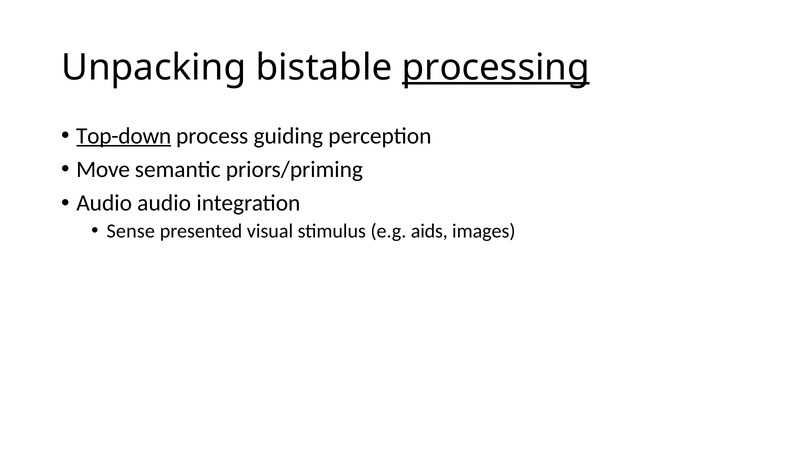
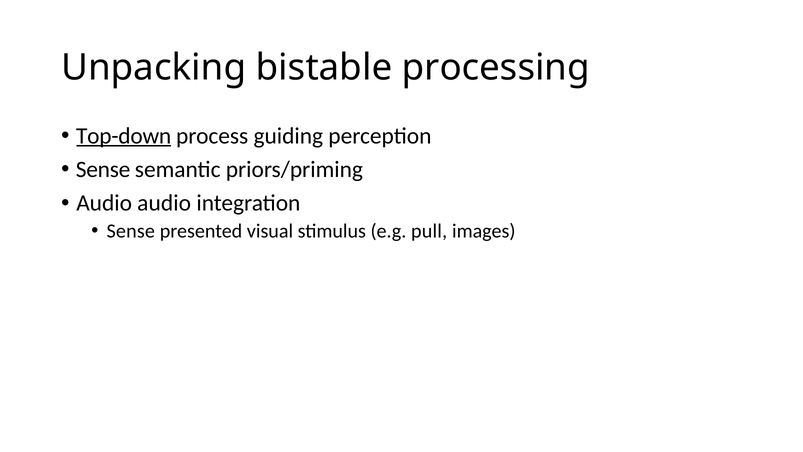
processing underline: present -> none
Move at (103, 169): Move -> Sense
aids: aids -> pull
